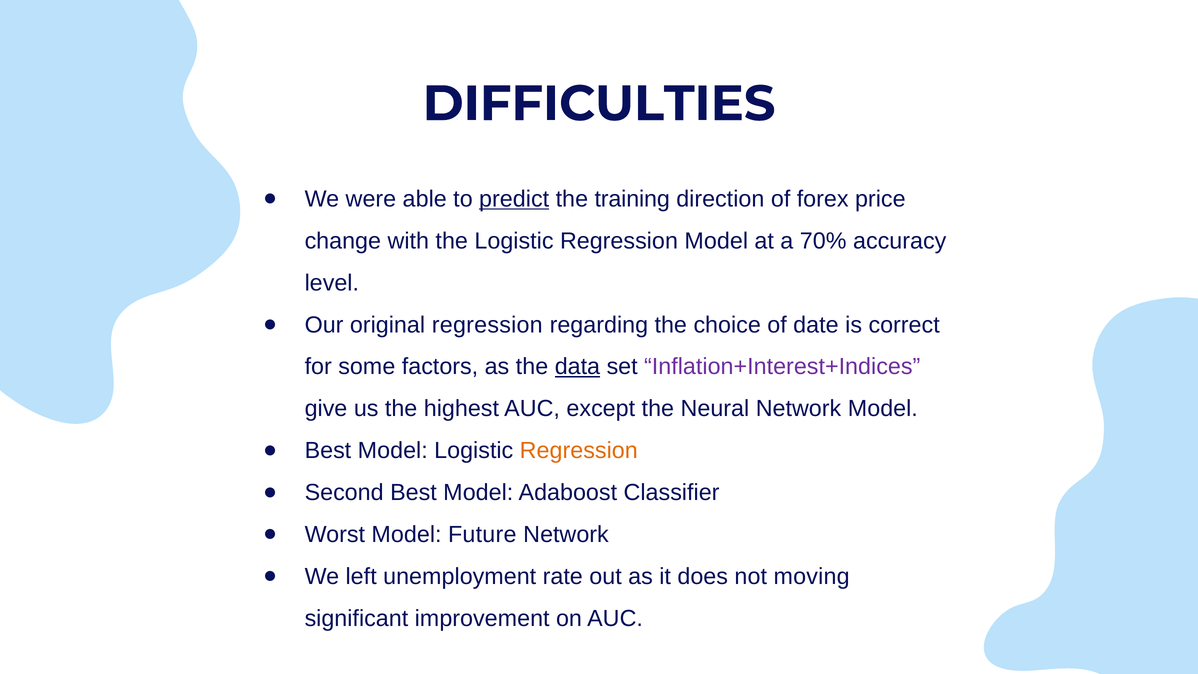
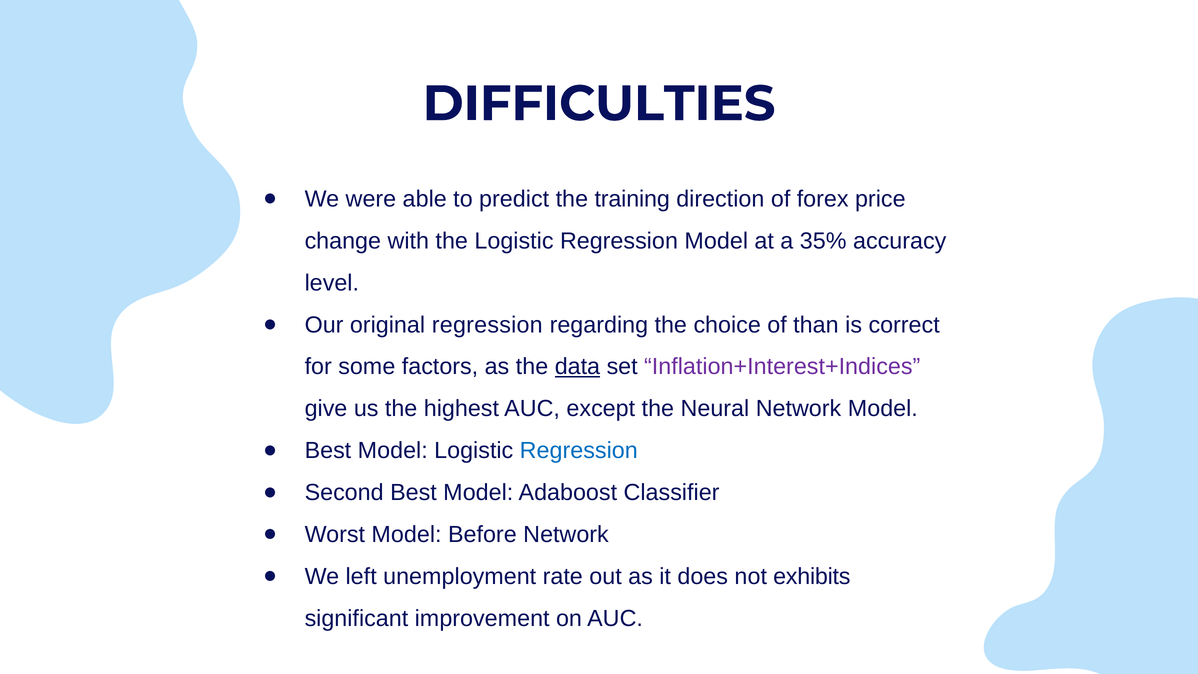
predict underline: present -> none
70%: 70% -> 35%
date: date -> than
Regression at (579, 451) colour: orange -> blue
Future: Future -> Before
moving: moving -> exhibits
